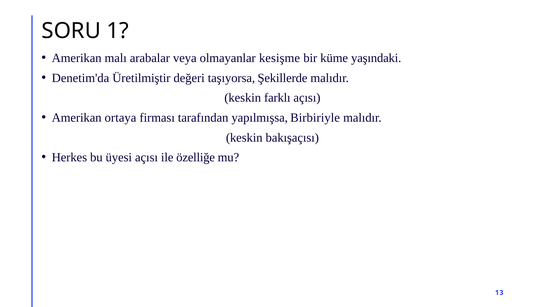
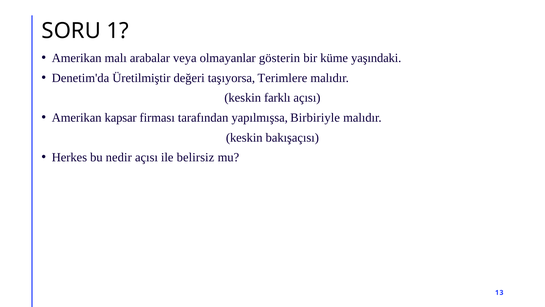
kesişme: kesişme -> gösterin
Şekillerde: Şekillerde -> Terimlere
ortaya: ortaya -> kapsar
üyesi: üyesi -> nedir
özelliğe: özelliğe -> belirsiz
